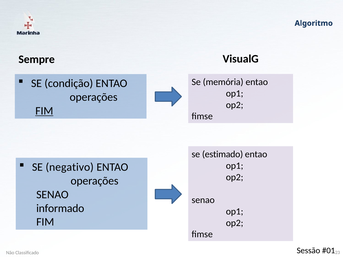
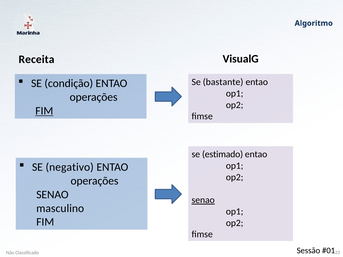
Sempre: Sempre -> Receita
memória: memória -> bastante
senao at (203, 200) underline: none -> present
informado: informado -> masculino
